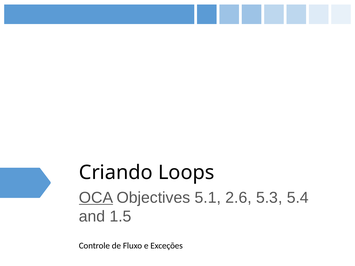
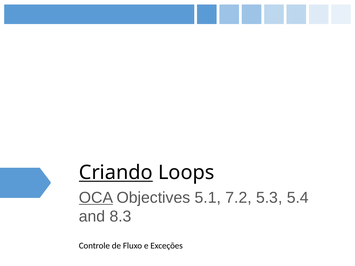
Criando underline: none -> present
2.6: 2.6 -> 7.2
1.5: 1.5 -> 8.3
